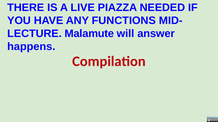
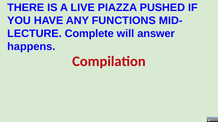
NEEDED: NEEDED -> PUSHED
Malamute: Malamute -> Complete
